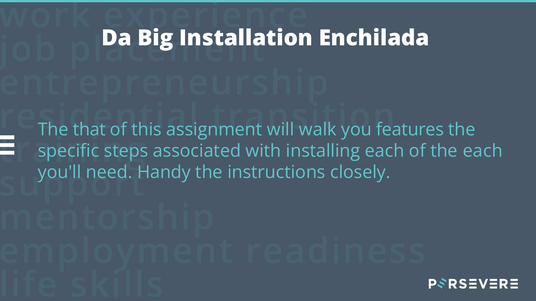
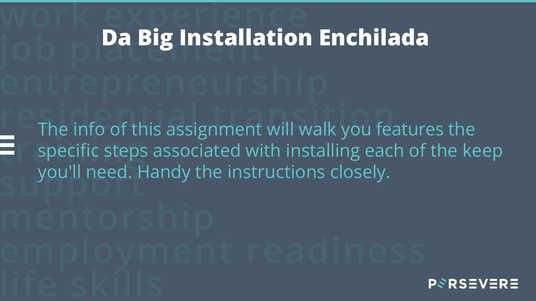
that: that -> info
the each: each -> keep
